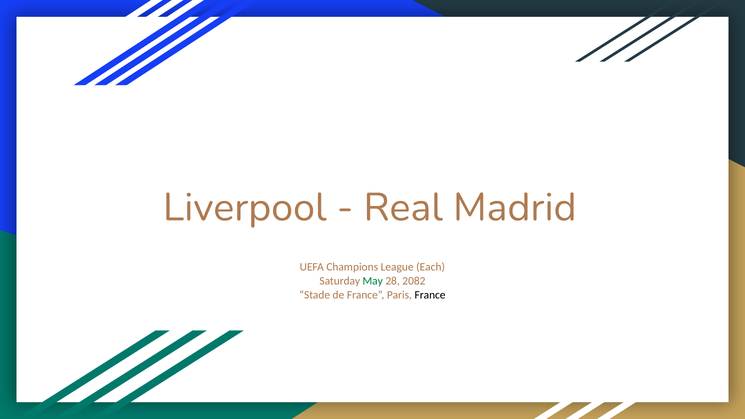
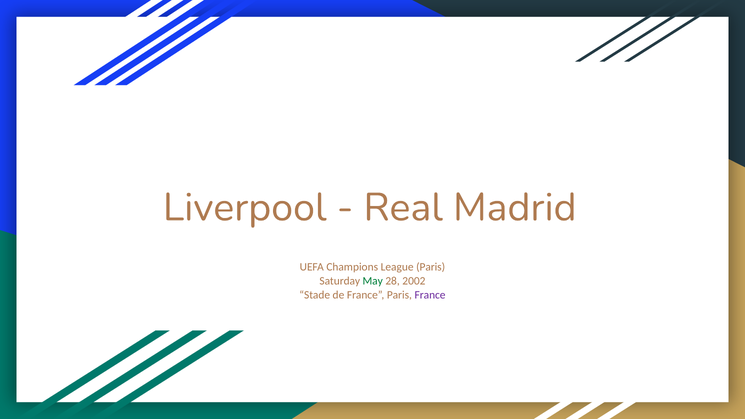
League Each: Each -> Paris
2082: 2082 -> 2002
France at (430, 295) colour: black -> purple
